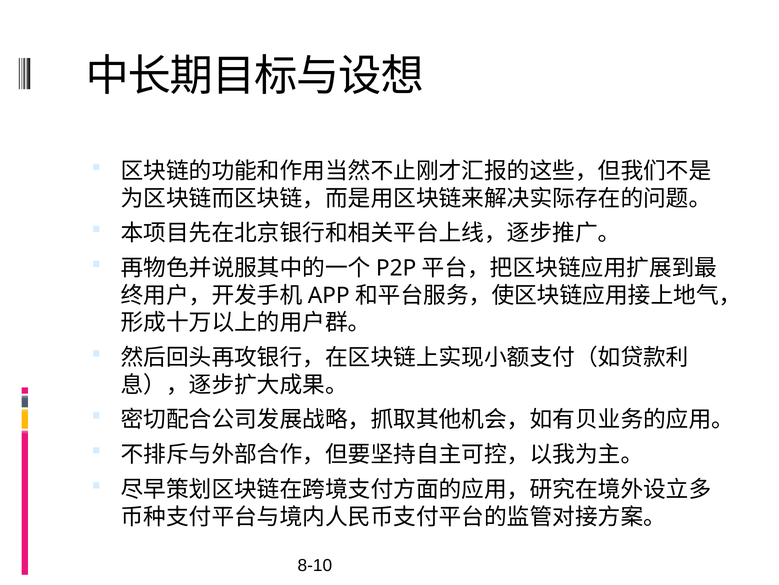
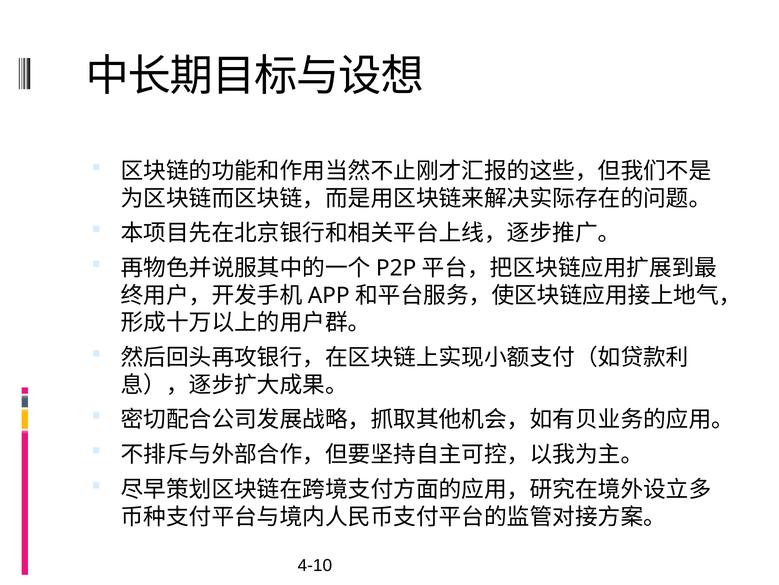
8-10: 8-10 -> 4-10
